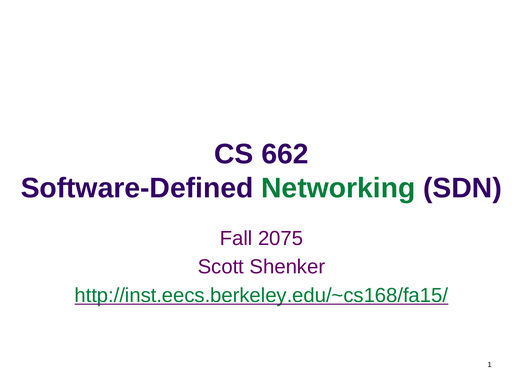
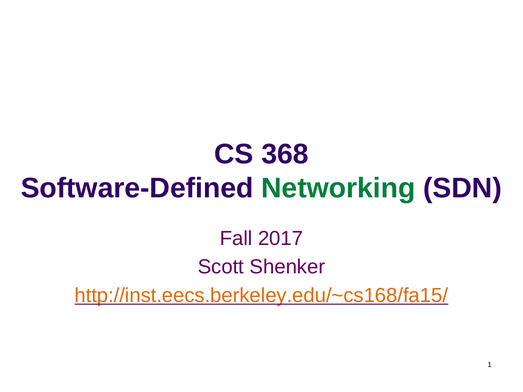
662: 662 -> 368
2075: 2075 -> 2017
http://inst.eecs.berkeley.edu/~cs168/fa15/ colour: green -> orange
